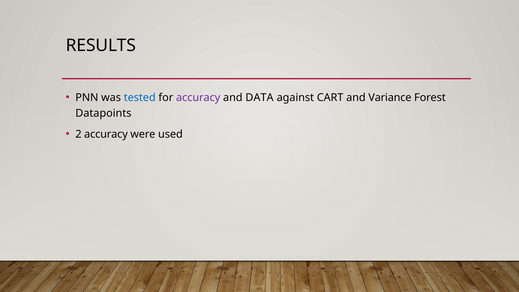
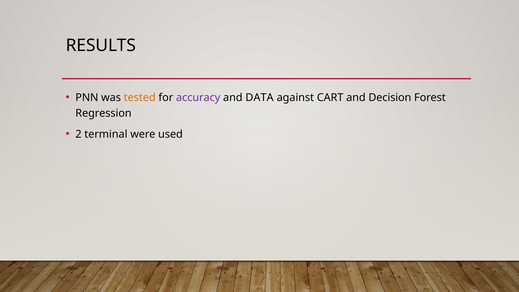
tested colour: blue -> orange
Variance: Variance -> Decision
Datapoints: Datapoints -> Regression
2 accuracy: accuracy -> terminal
